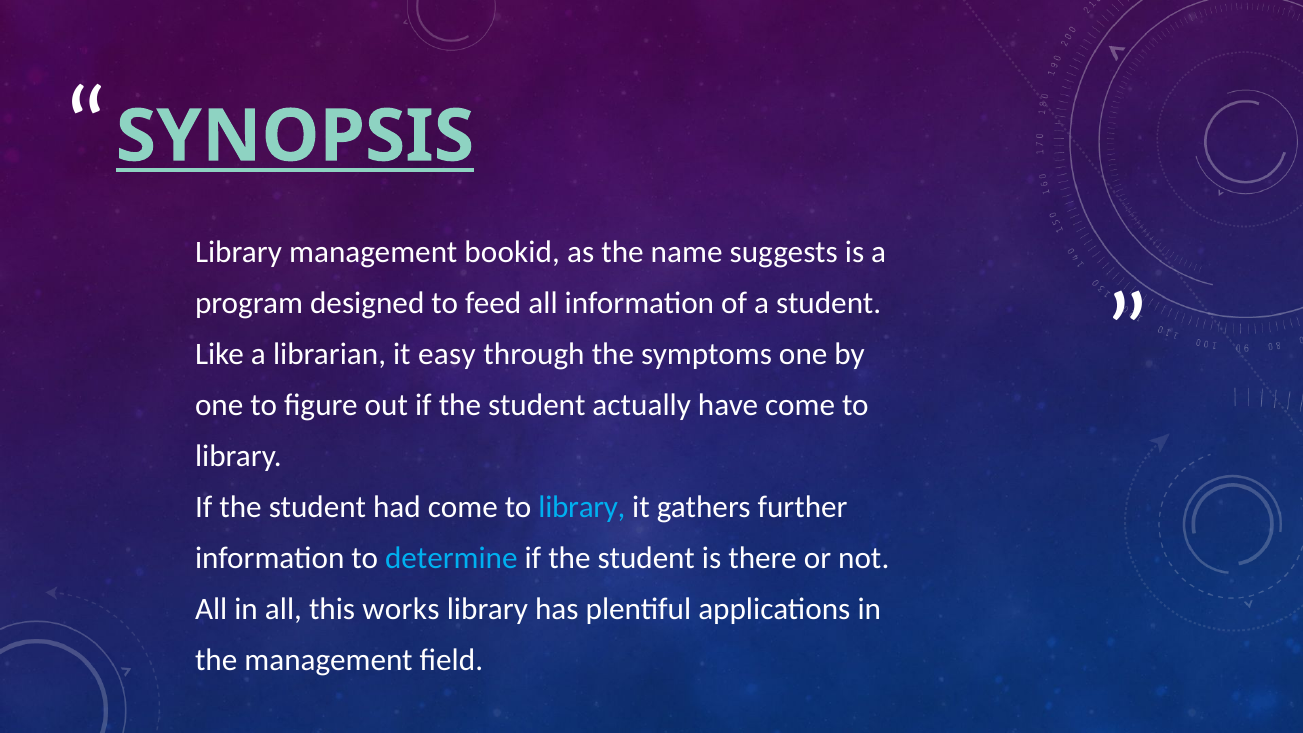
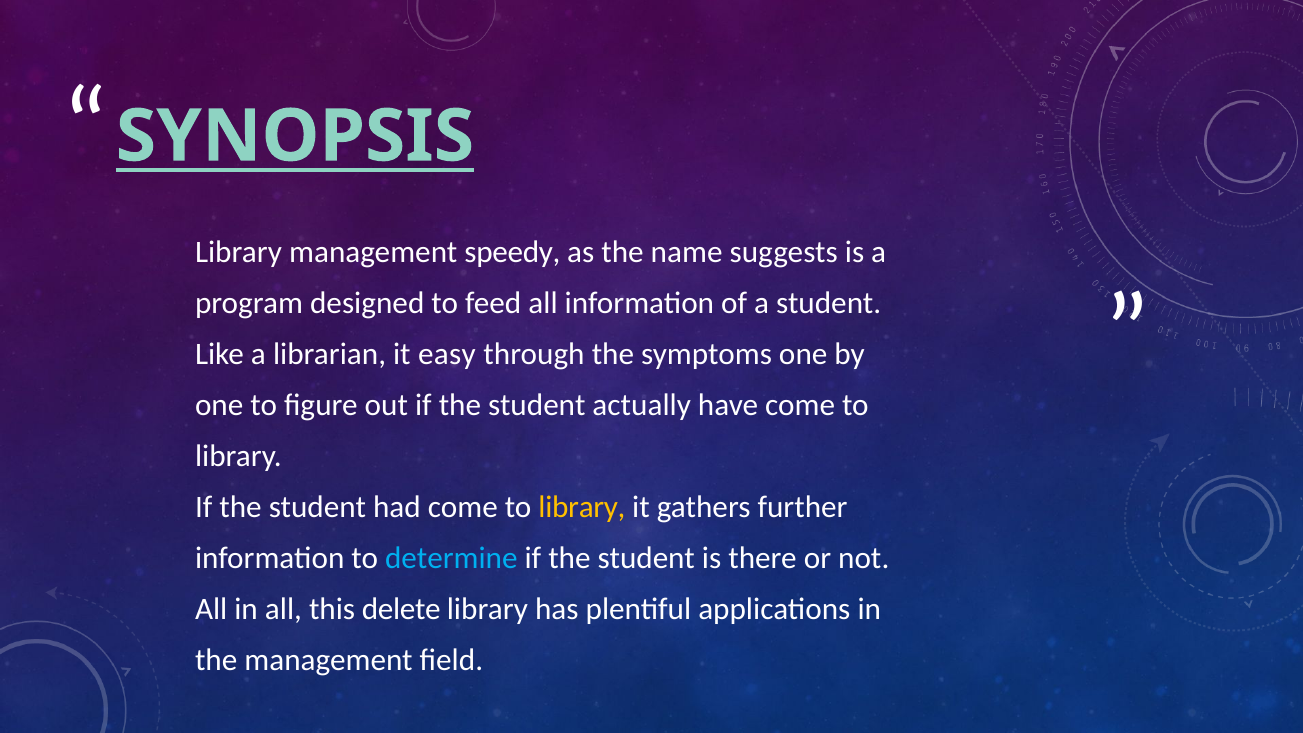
bookid: bookid -> speedy
library at (582, 507) colour: light blue -> yellow
works: works -> delete
